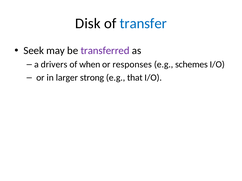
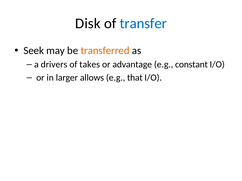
transferred colour: purple -> orange
when: when -> takes
responses: responses -> advantage
schemes: schemes -> constant
strong: strong -> allows
